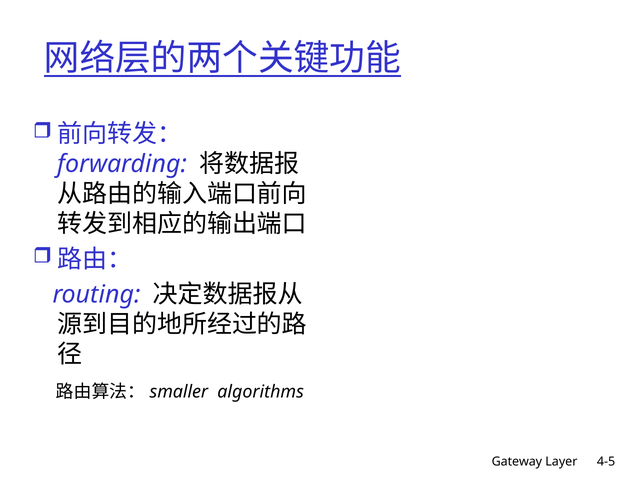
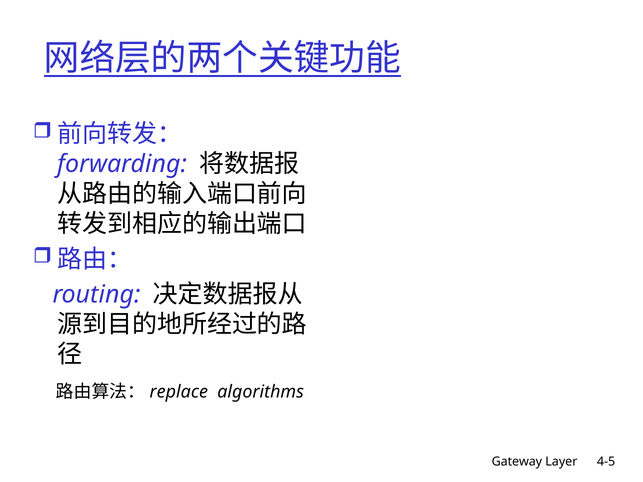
smaller: smaller -> replace
